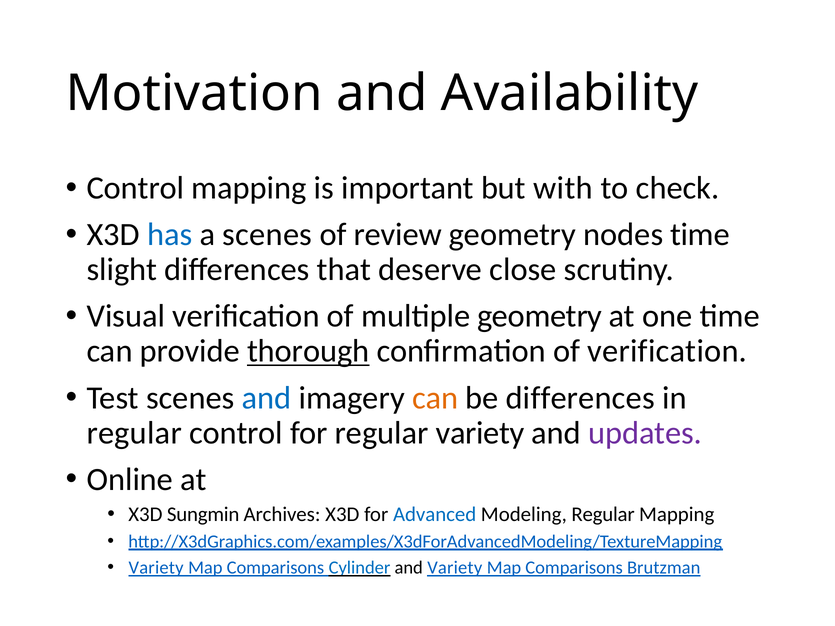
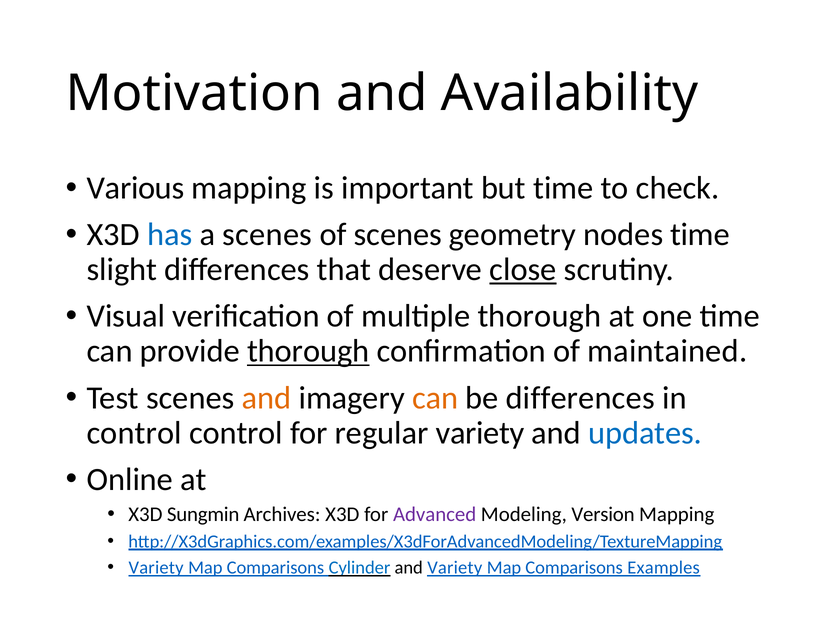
Control at (135, 188): Control -> Various
but with: with -> time
of review: review -> scenes
close underline: none -> present
multiple geometry: geometry -> thorough
of verification: verification -> maintained
and at (266, 398) colour: blue -> orange
regular at (134, 433): regular -> control
updates colour: purple -> blue
Advanced colour: blue -> purple
Modeling Regular: Regular -> Version
Brutzman: Brutzman -> Examples
